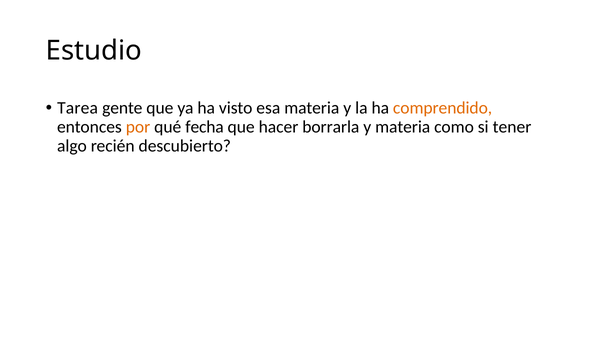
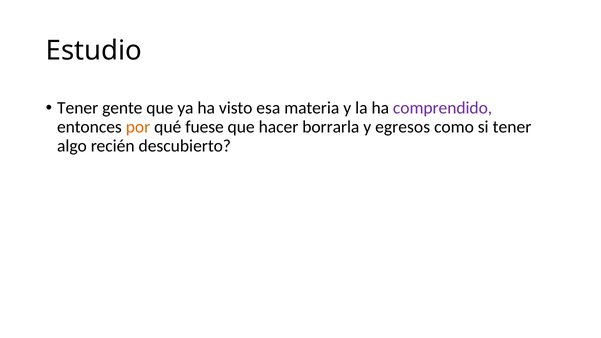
Tarea at (78, 108): Tarea -> Tener
comprendido colour: orange -> purple
fecha: fecha -> fuese
y materia: materia -> egresos
